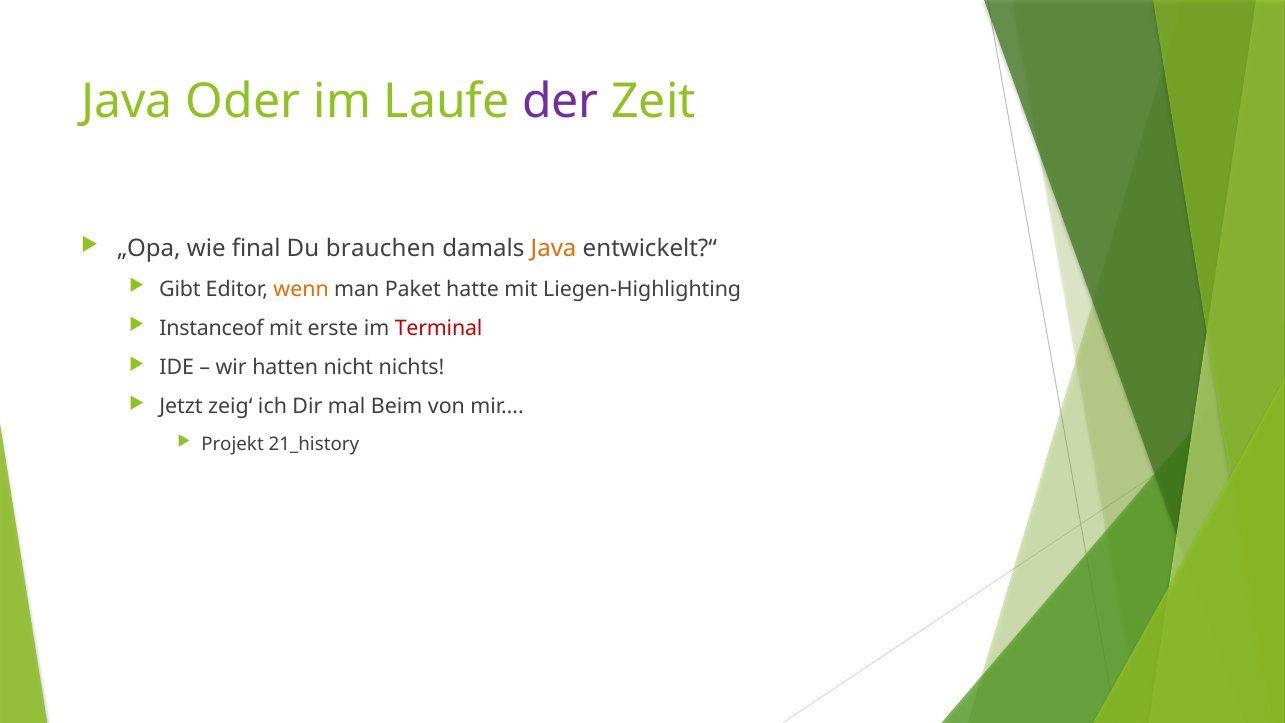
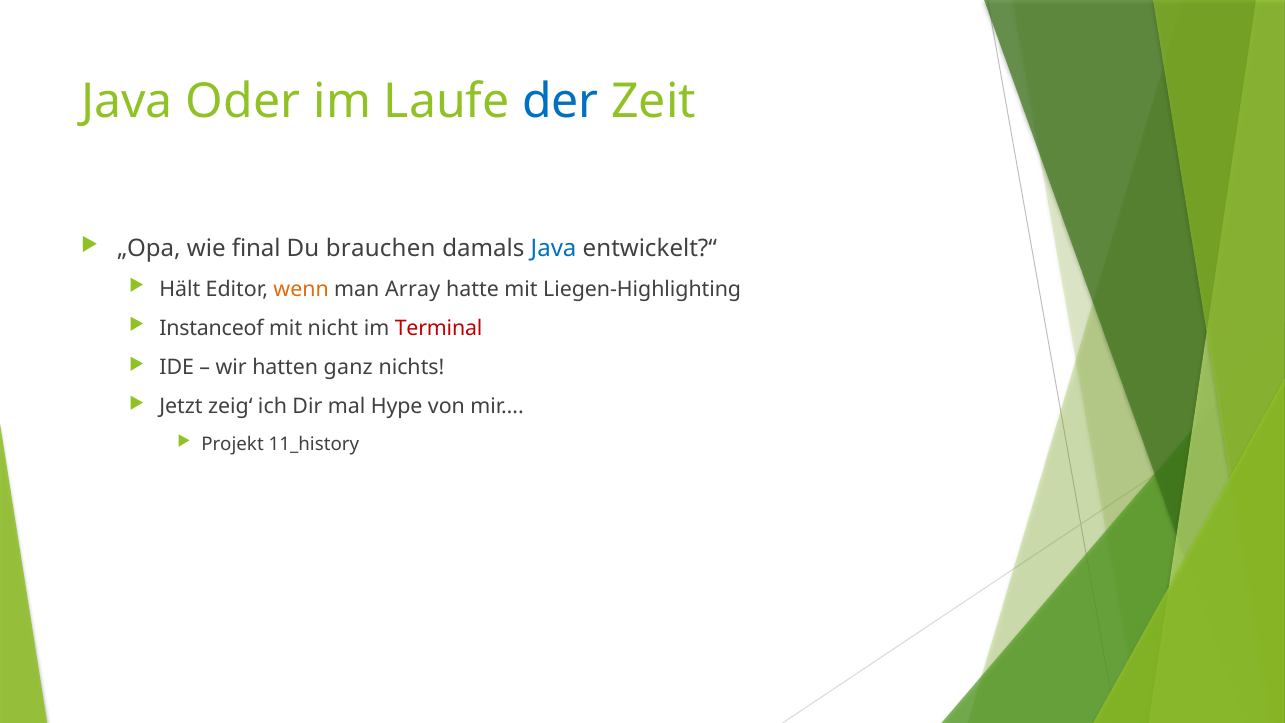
der colour: purple -> blue
Java at (554, 249) colour: orange -> blue
Gibt: Gibt -> Hält
Paket: Paket -> Array
erste: erste -> nicht
nicht: nicht -> ganz
Beim: Beim -> Hype
21_history: 21_history -> 11_history
